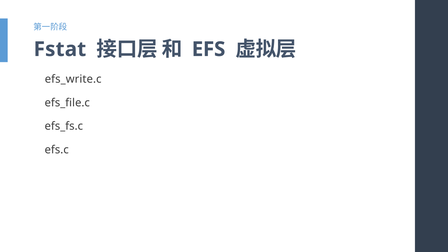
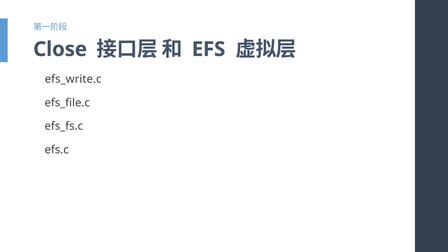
Fstat: Fstat -> Close
